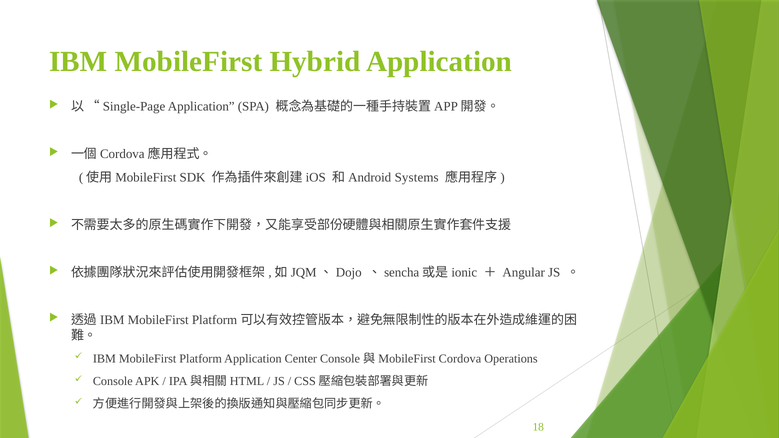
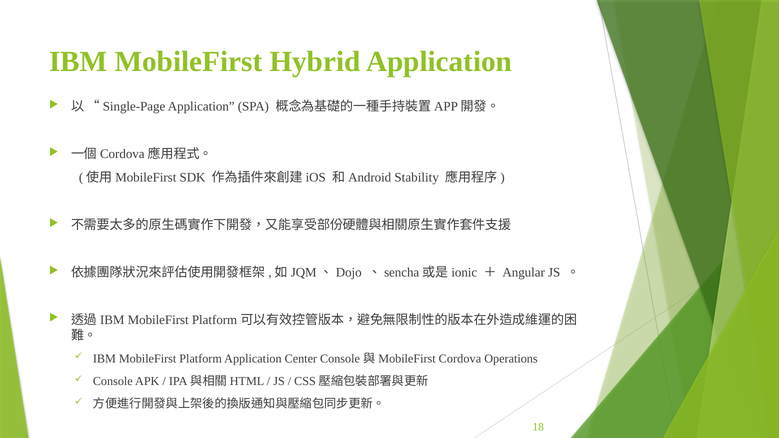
Systems: Systems -> Stability
